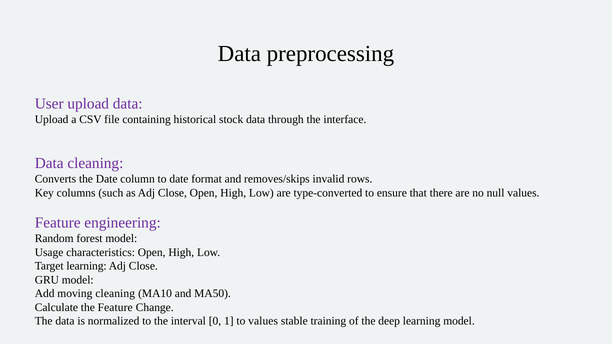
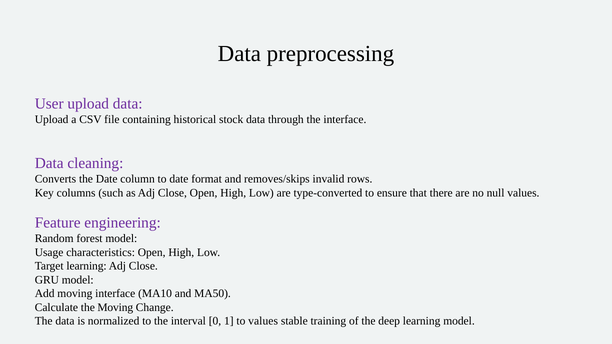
moving cleaning: cleaning -> interface
the Feature: Feature -> Moving
